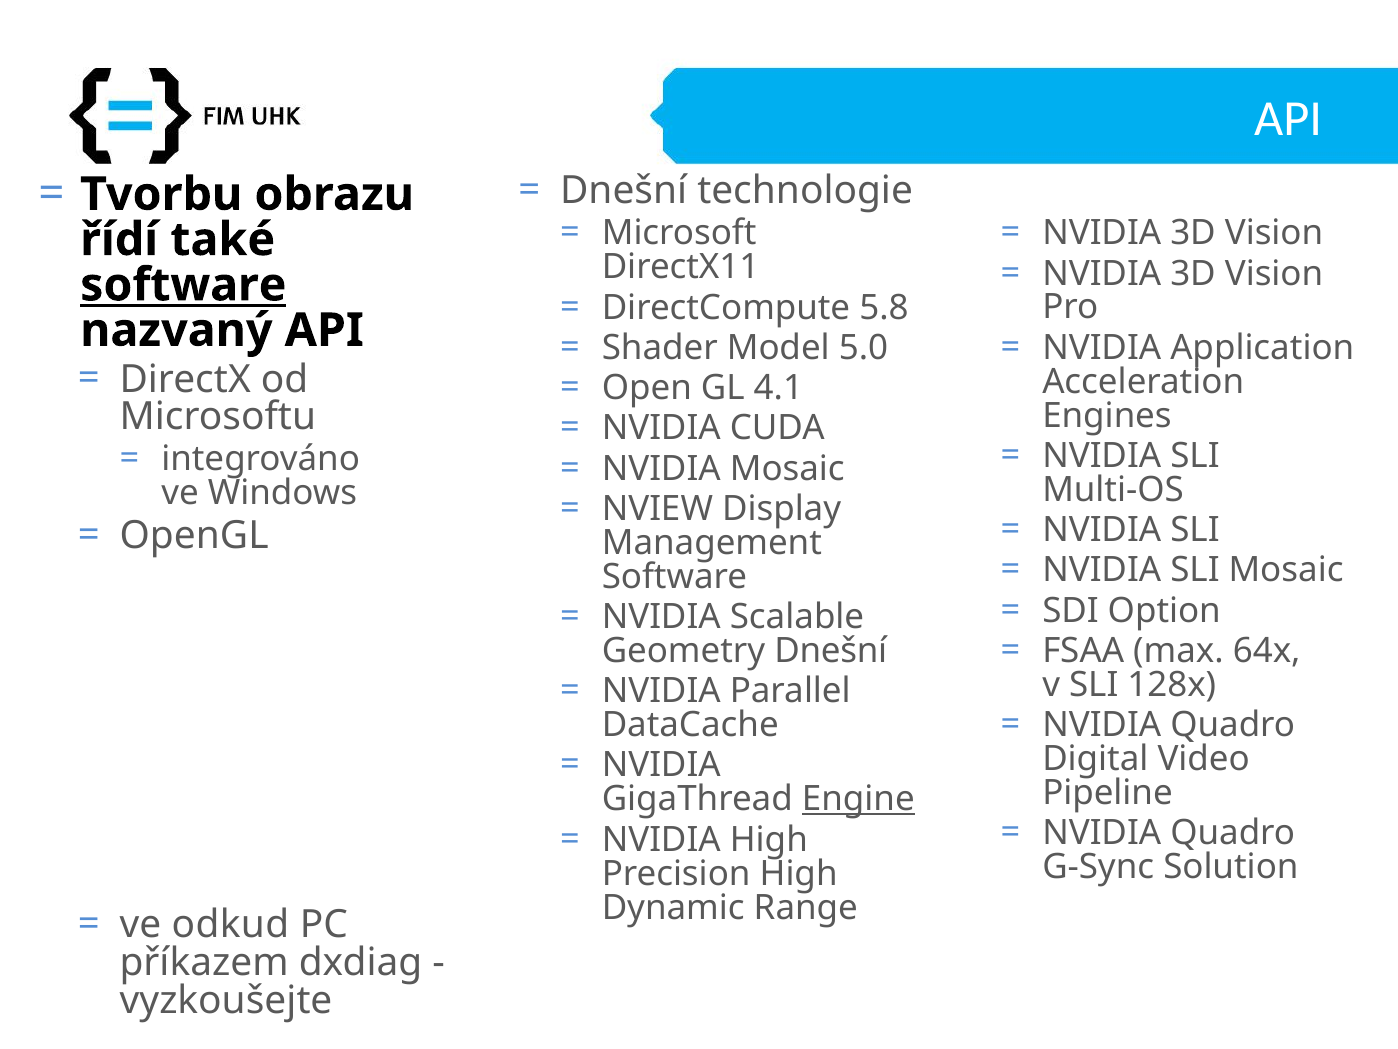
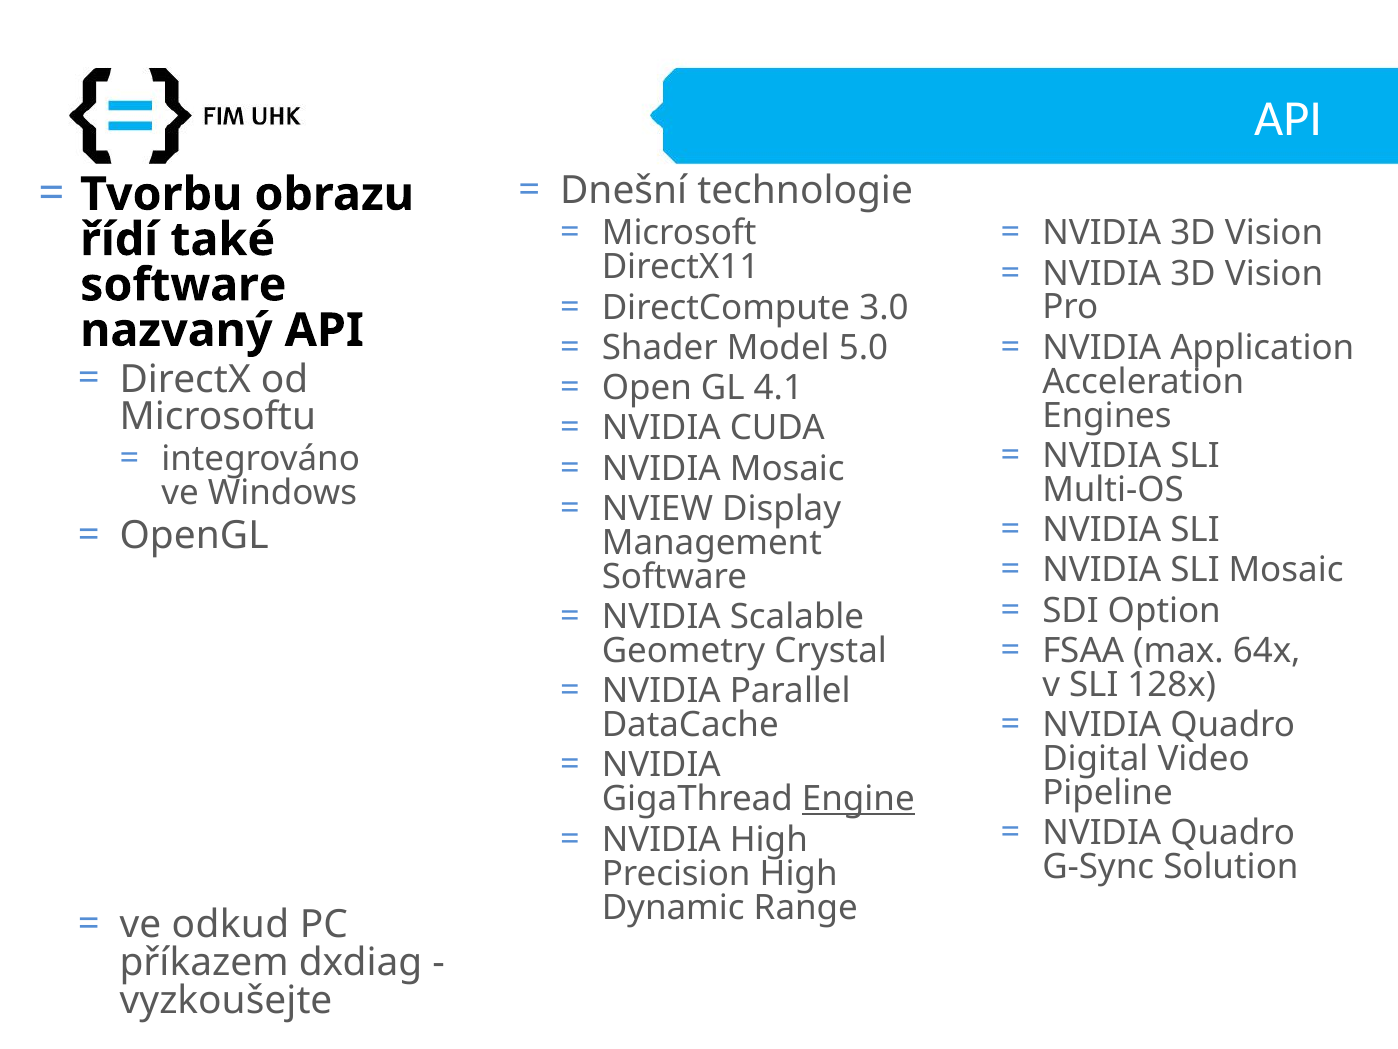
software at (183, 285) underline: present -> none
5.8: 5.8 -> 3.0
Geometry Dnešní: Dnešní -> Crystal
